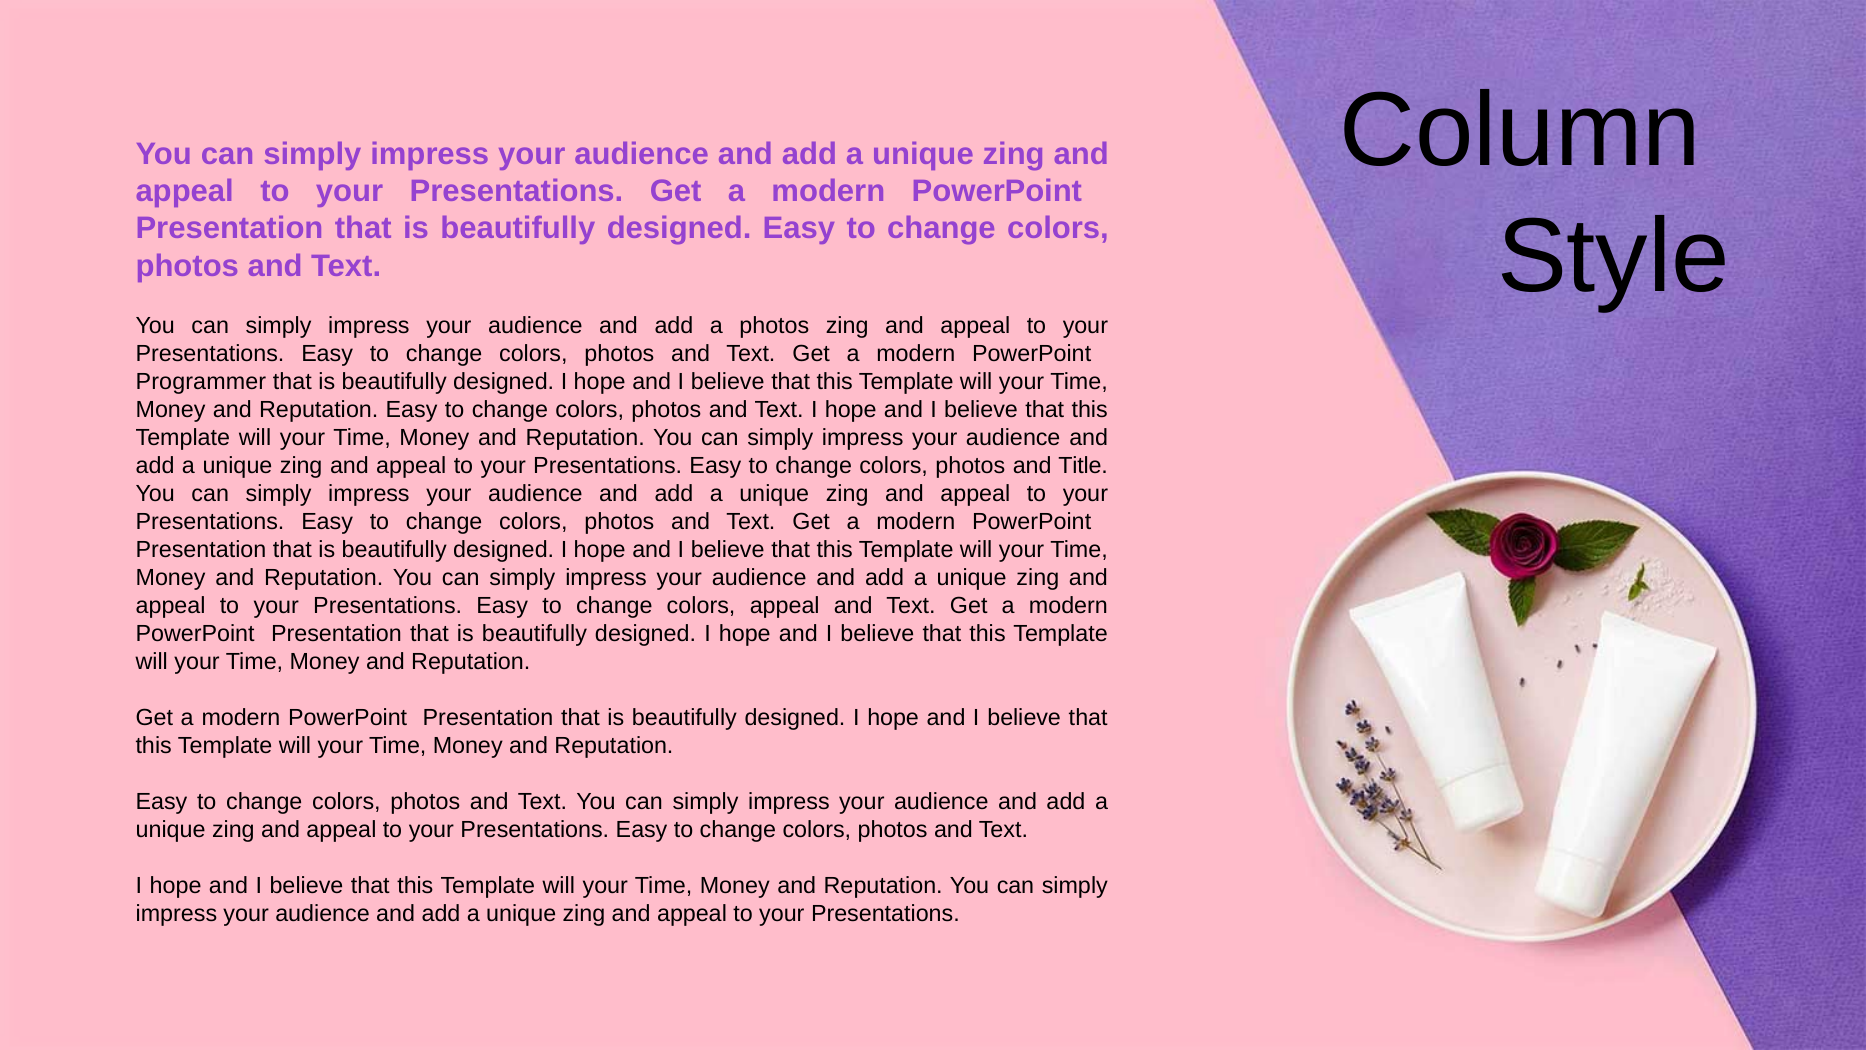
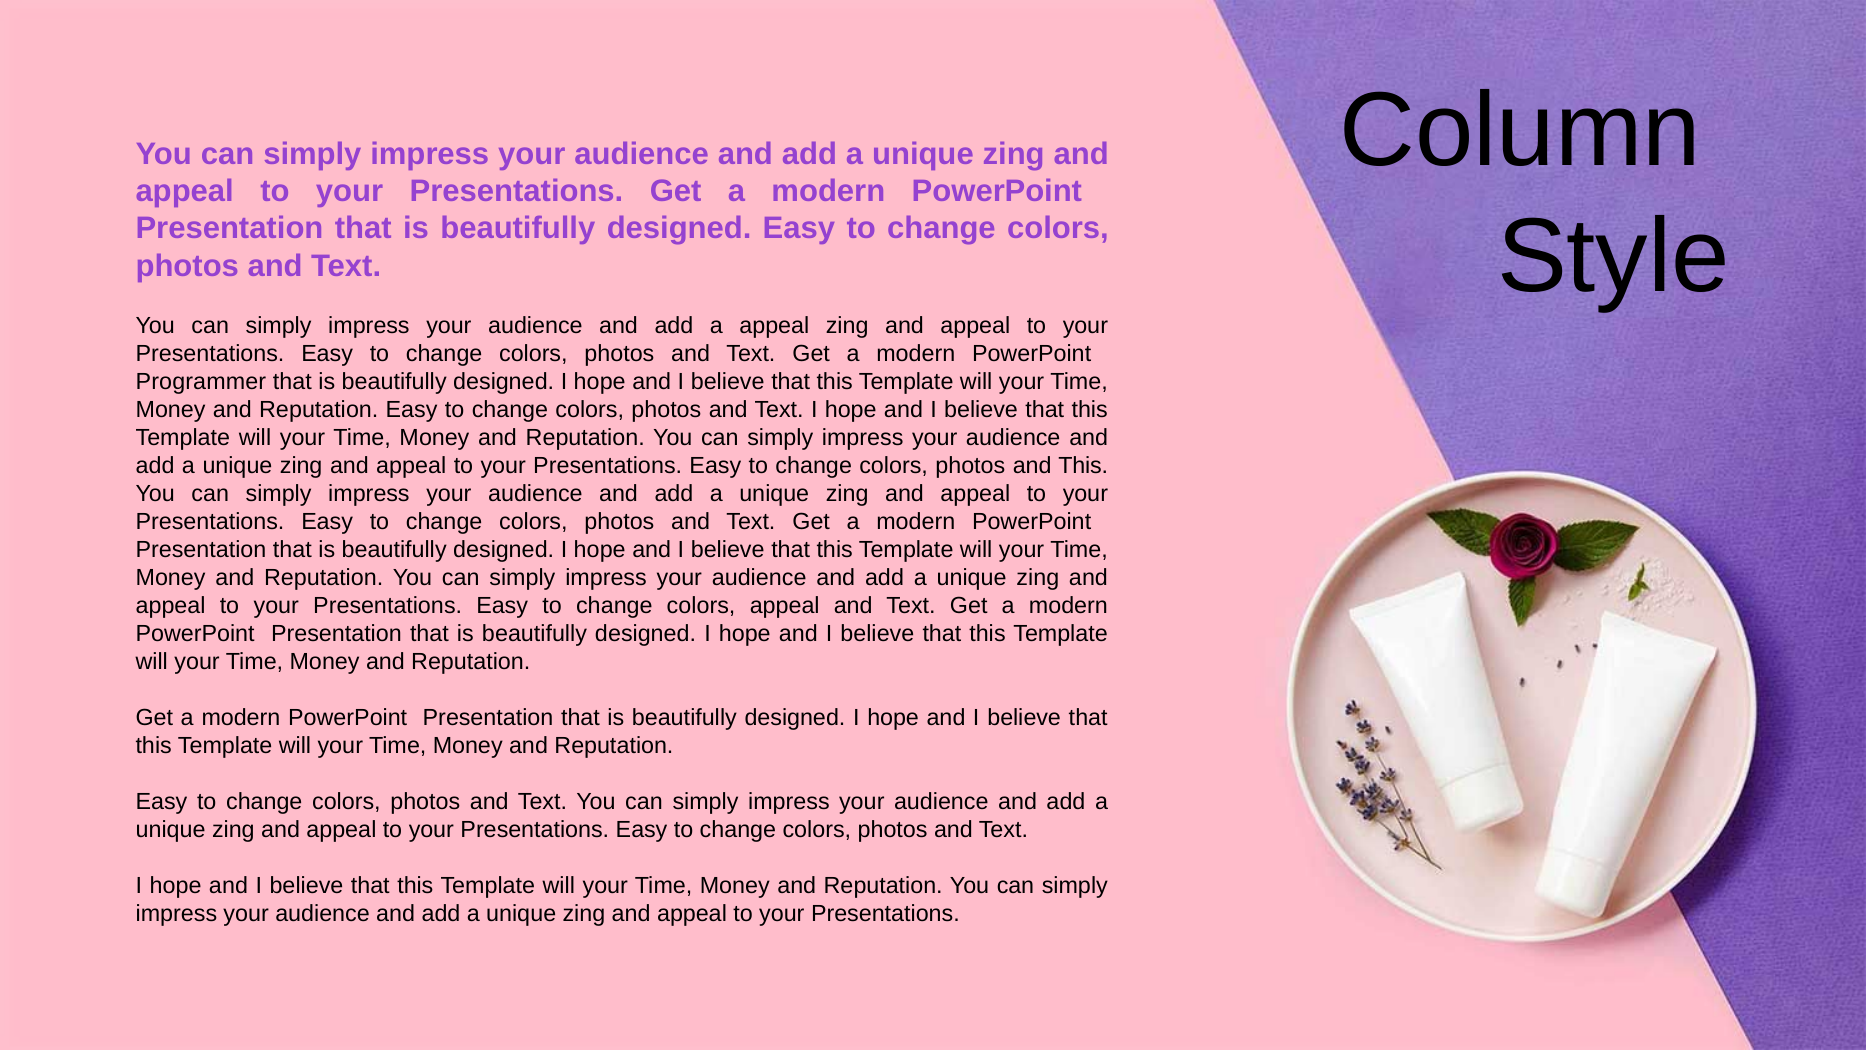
a photos: photos -> appeal
and Title: Title -> This
